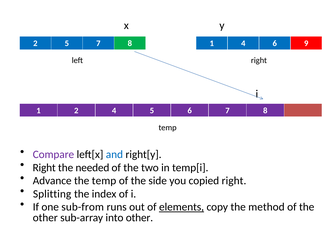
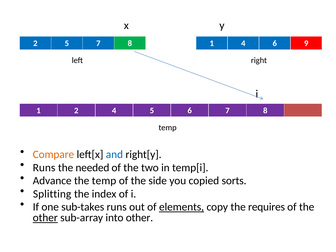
Compare colour: purple -> orange
Right at (44, 168): Right -> Runs
copied right: right -> sorts
sub-from: sub-from -> sub-takes
method: method -> requires
other at (45, 218) underline: none -> present
